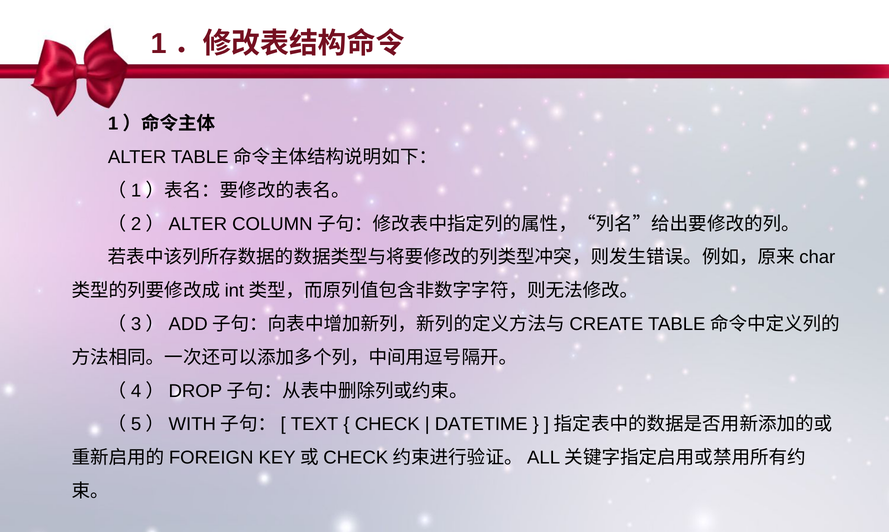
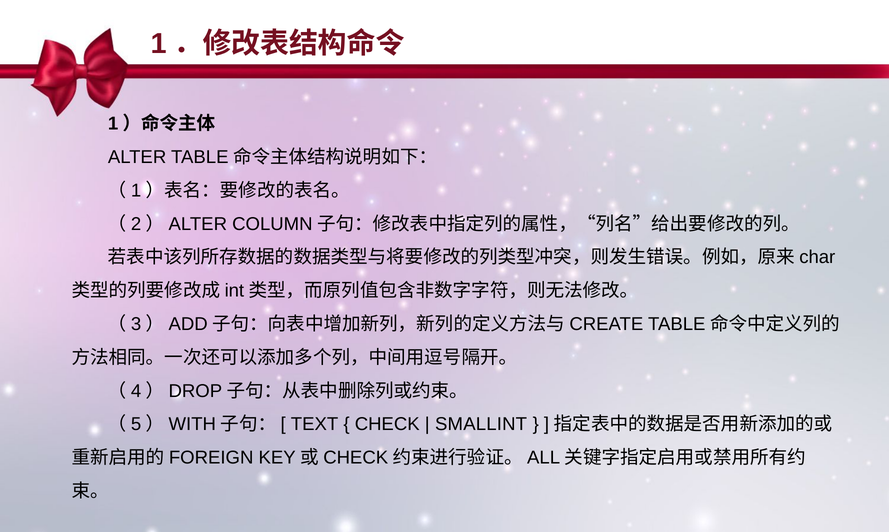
DATETIME: DATETIME -> SMALLINT
